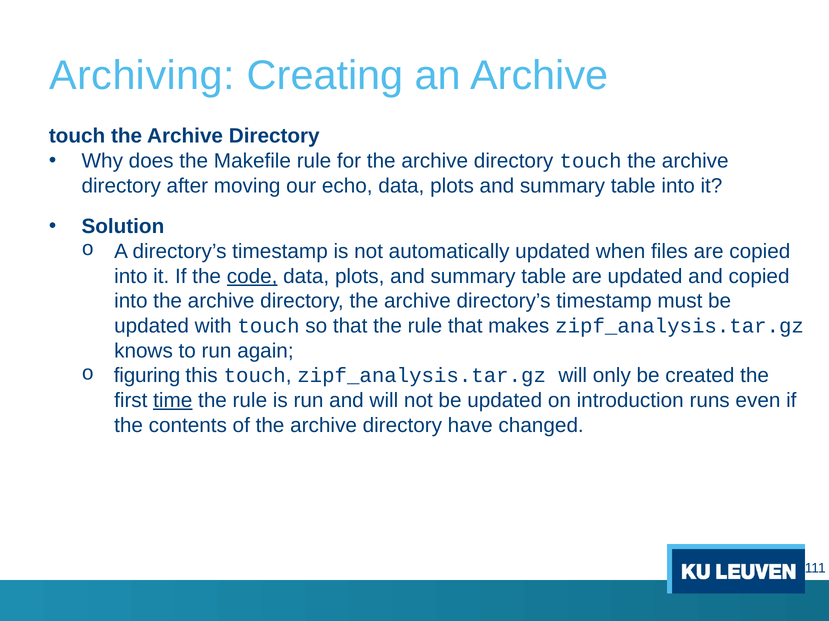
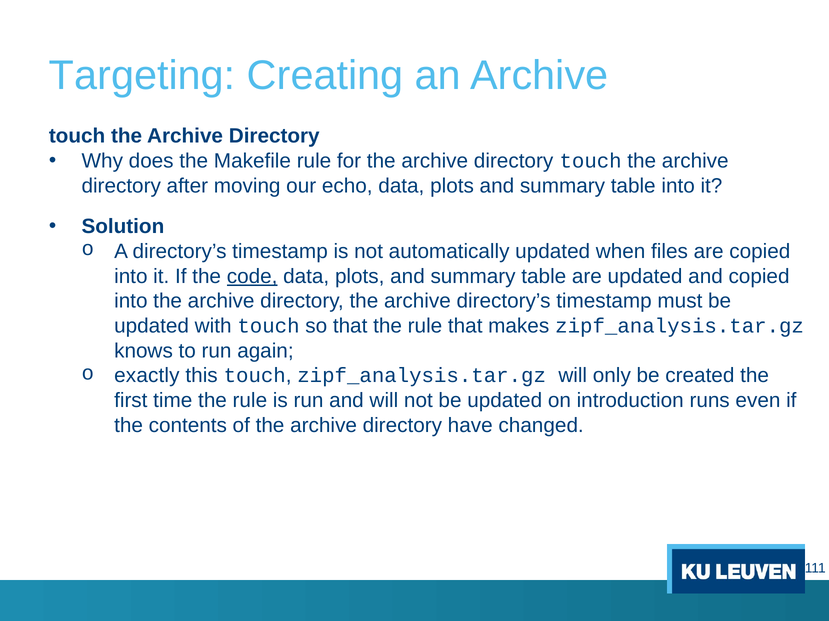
Archiving: Archiving -> Targeting
figuring: figuring -> exactly
time underline: present -> none
